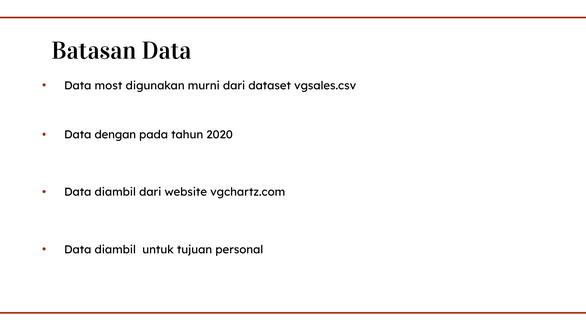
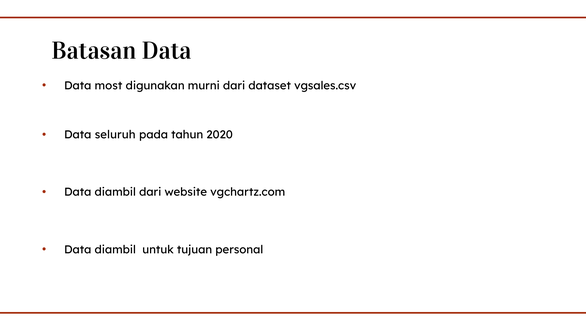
dengan: dengan -> seluruh
